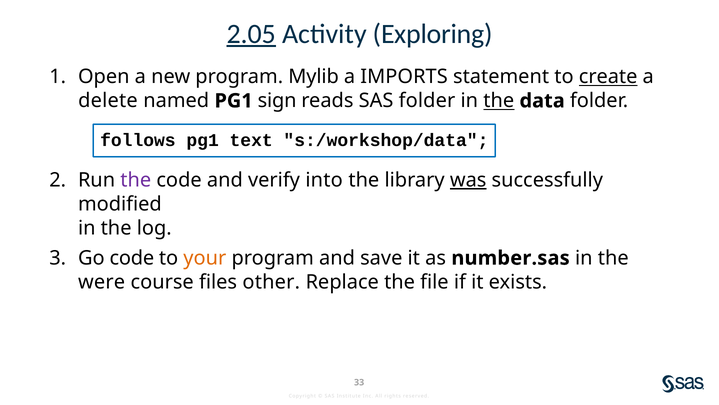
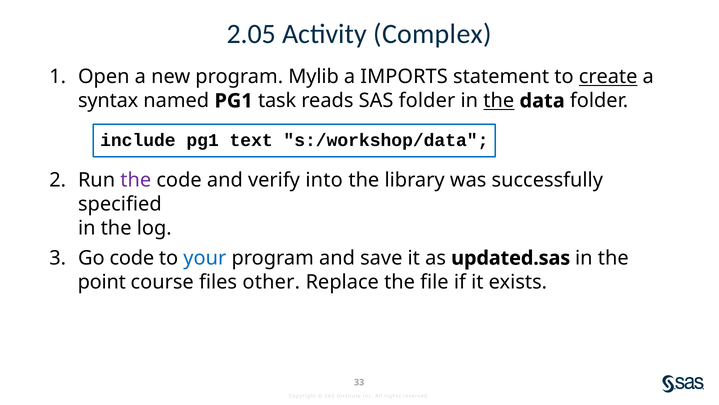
2.05 underline: present -> none
Exploring: Exploring -> Complex
delete: delete -> syntax
sign: sign -> task
follows: follows -> include
was underline: present -> none
modified: modified -> specified
your colour: orange -> blue
number.sas: number.sas -> updated.sas
were: were -> point
